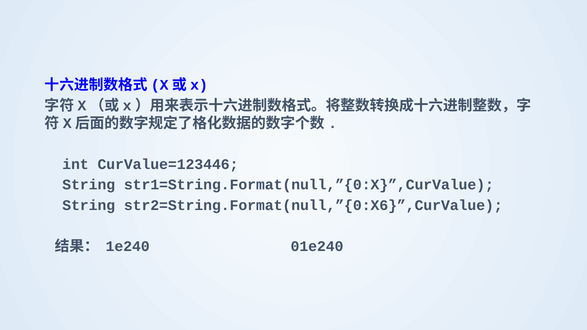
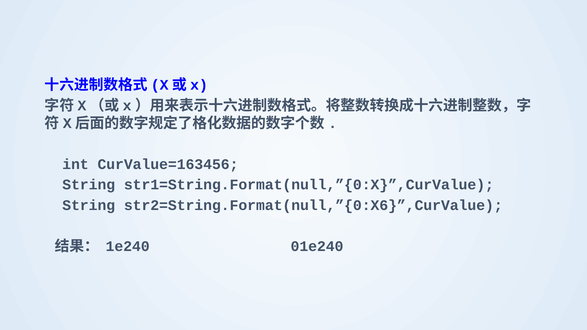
CurValue=123446: CurValue=123446 -> CurValue=163456
